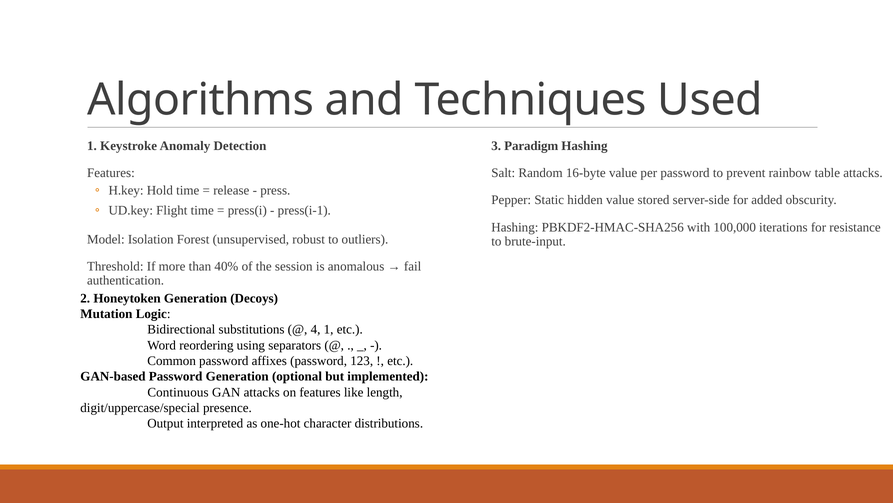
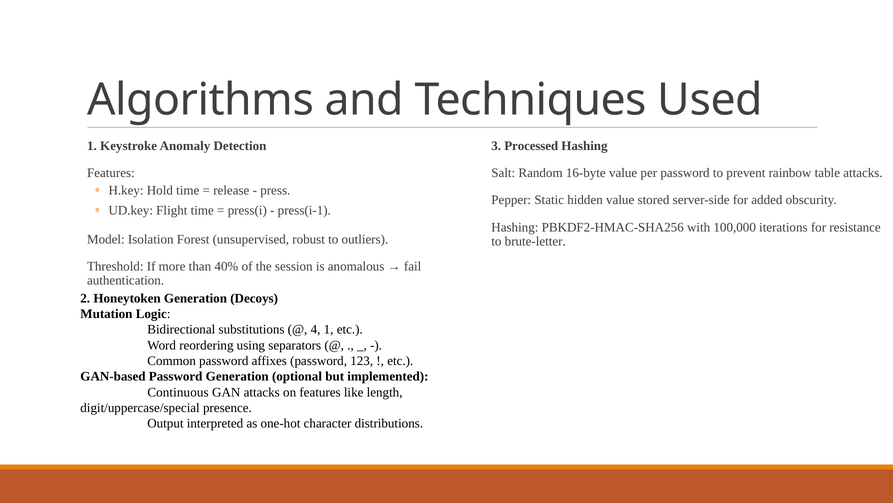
Paradigm: Paradigm -> Processed
brute-input: brute-input -> brute-letter
